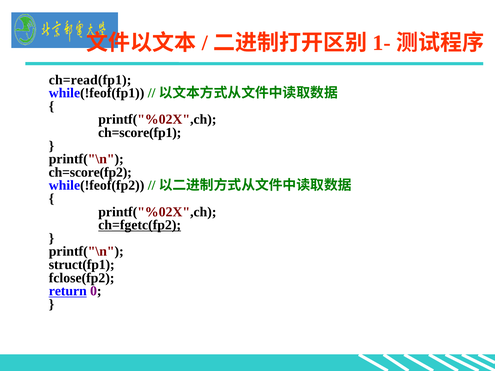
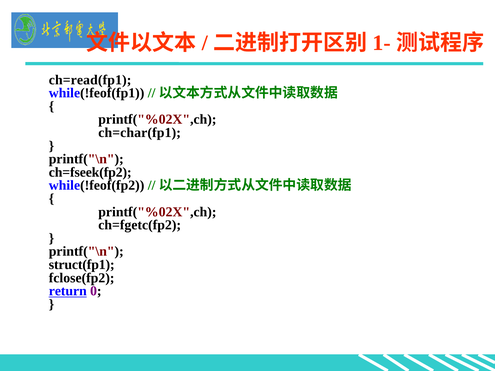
ch=score(fp1: ch=score(fp1 -> ch=char(fp1
ch=score(fp2: ch=score(fp2 -> ch=fseek(fp2
ch=fgetc(fp2 underline: present -> none
